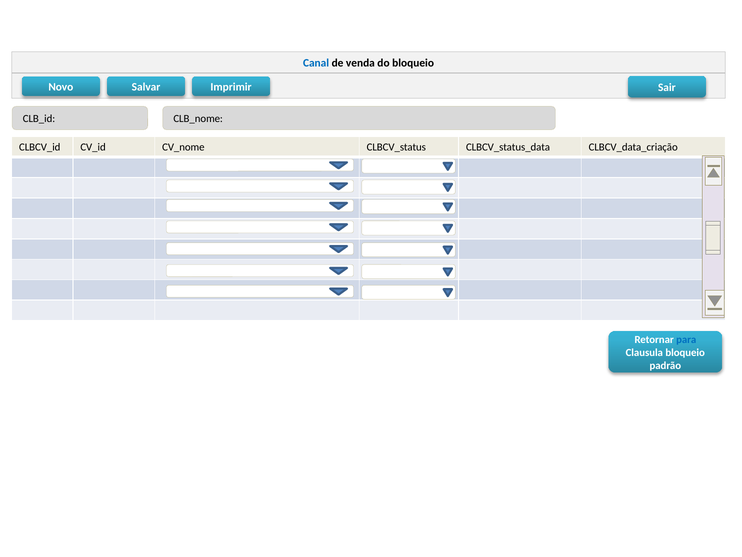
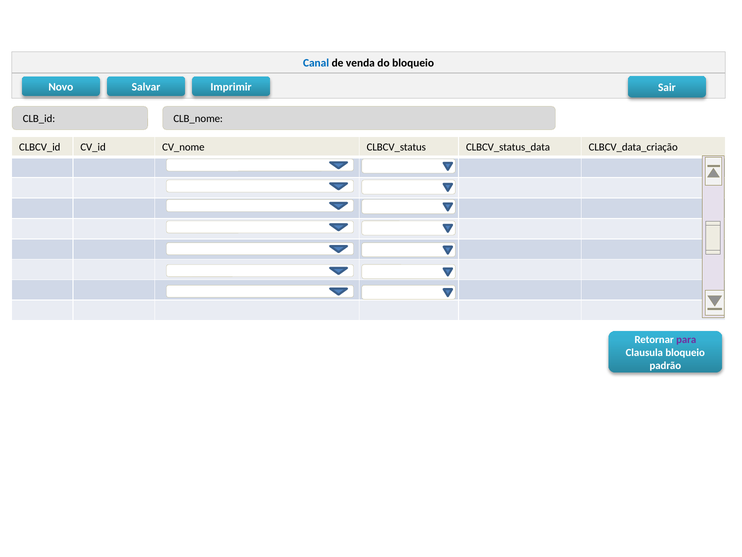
para colour: blue -> purple
